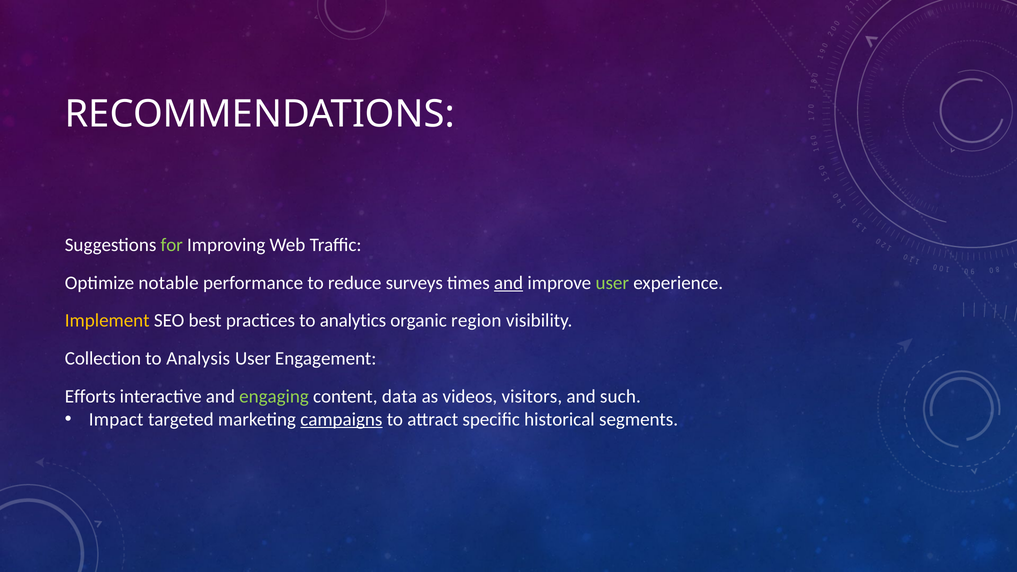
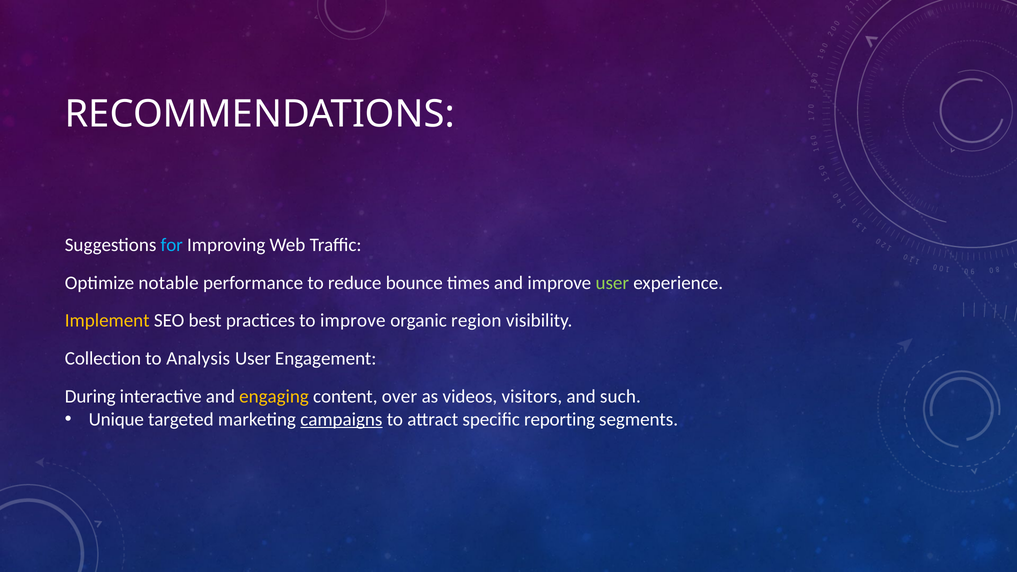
for colour: light green -> light blue
surveys: surveys -> bounce
and at (509, 283) underline: present -> none
to analytics: analytics -> improve
Efforts: Efforts -> During
engaging colour: light green -> yellow
data: data -> over
Impact: Impact -> Unique
historical: historical -> reporting
